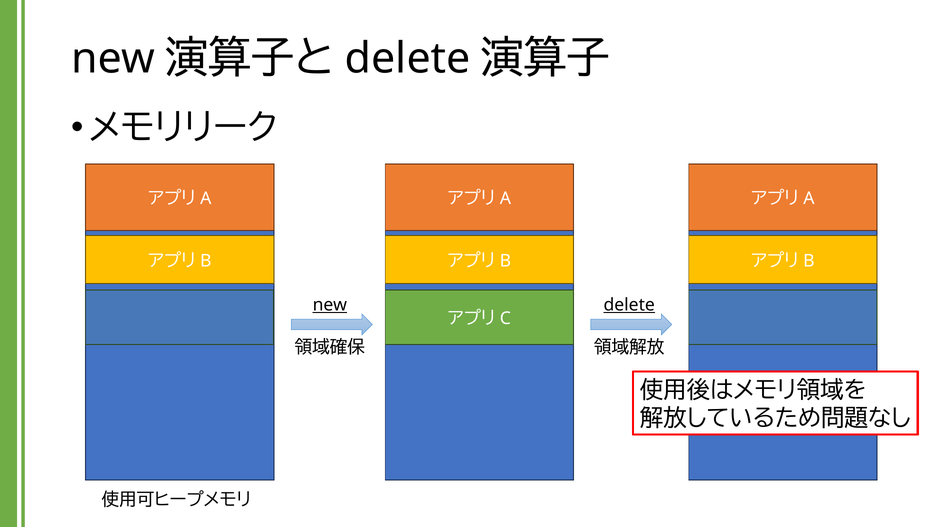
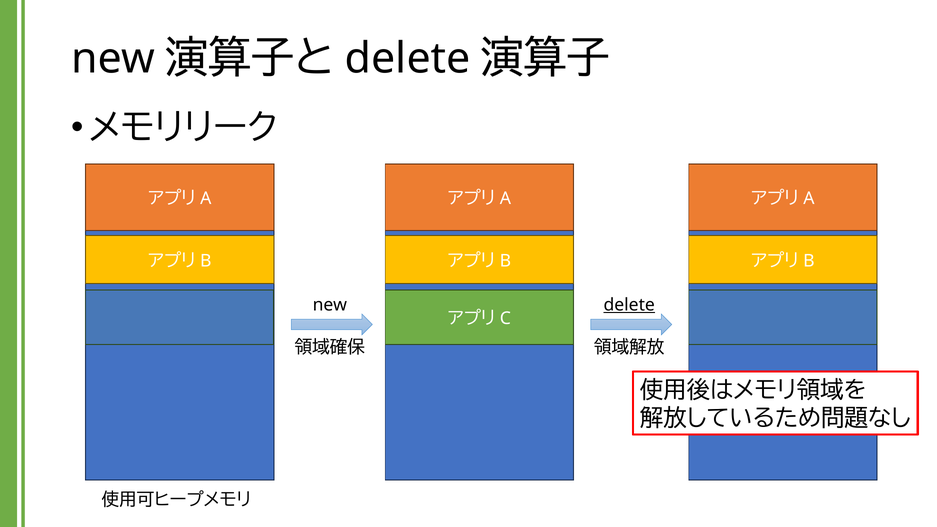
new at (330, 305) underline: present -> none
